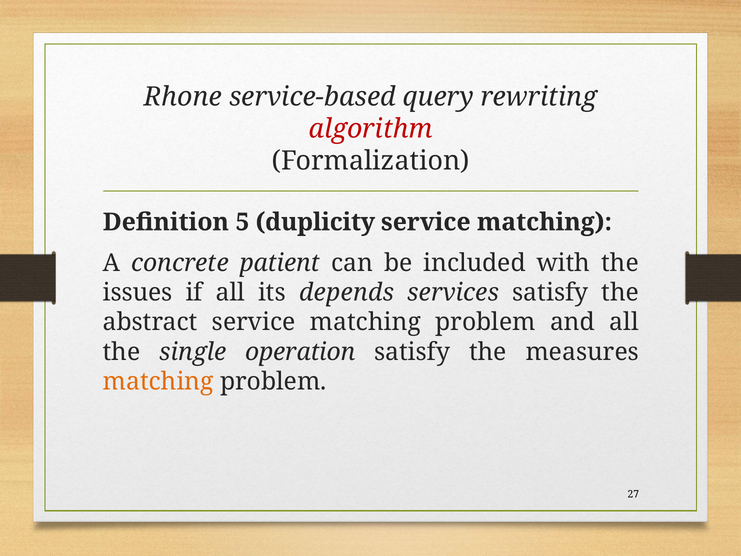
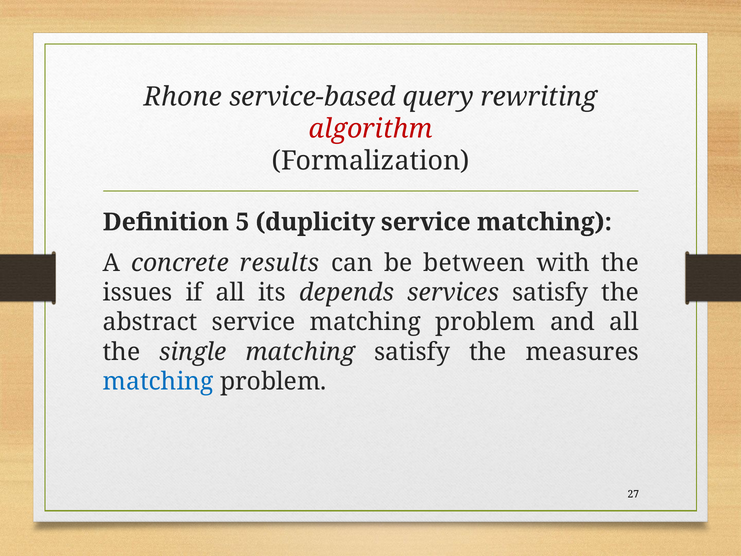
patient: patient -> results
included: included -> between
single operation: operation -> matching
matching at (158, 381) colour: orange -> blue
